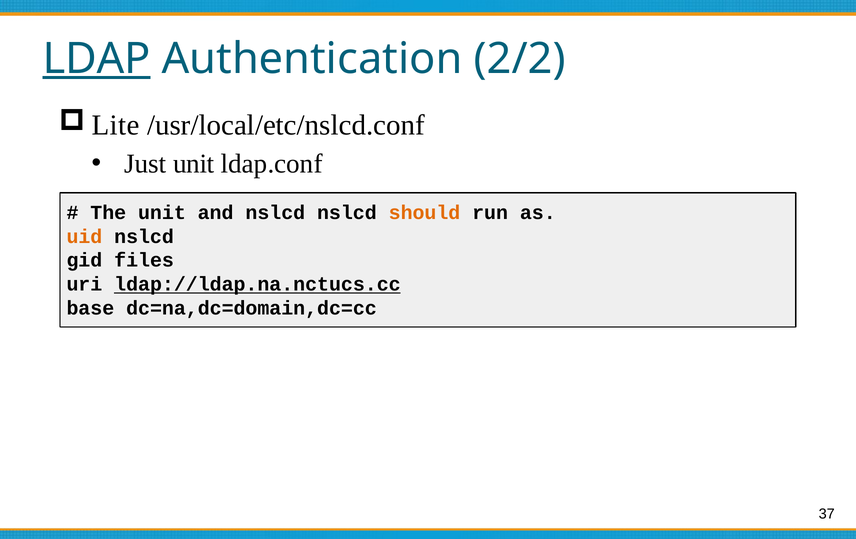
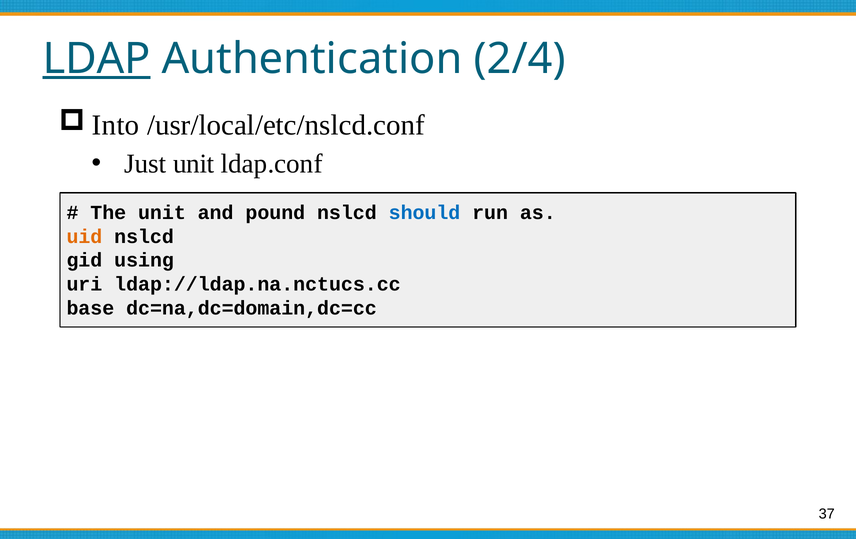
2/2: 2/2 -> 2/4
Lite: Lite -> Into
and nslcd: nslcd -> pound
should colour: orange -> blue
files: files -> using
ldap://ldap.na.nctucs.cc underline: present -> none
